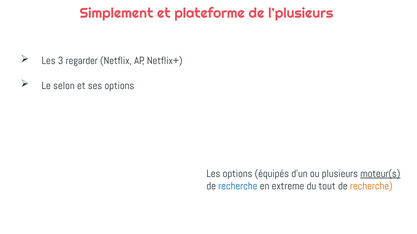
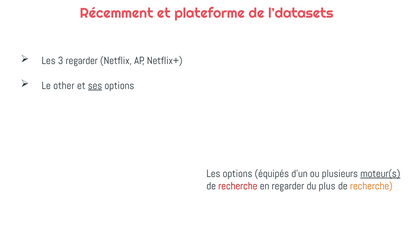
Simplement: Simplement -> Récemment
l’plusieurs: l’plusieurs -> l’datasets
selon: selon -> other
ses underline: none -> present
recherche at (238, 187) colour: blue -> red
en extreme: extreme -> regarder
tout: tout -> plus
